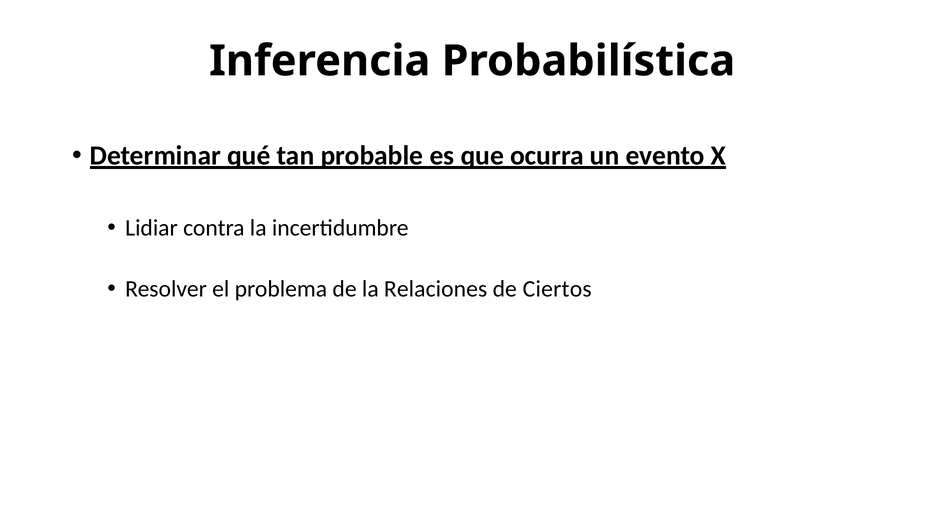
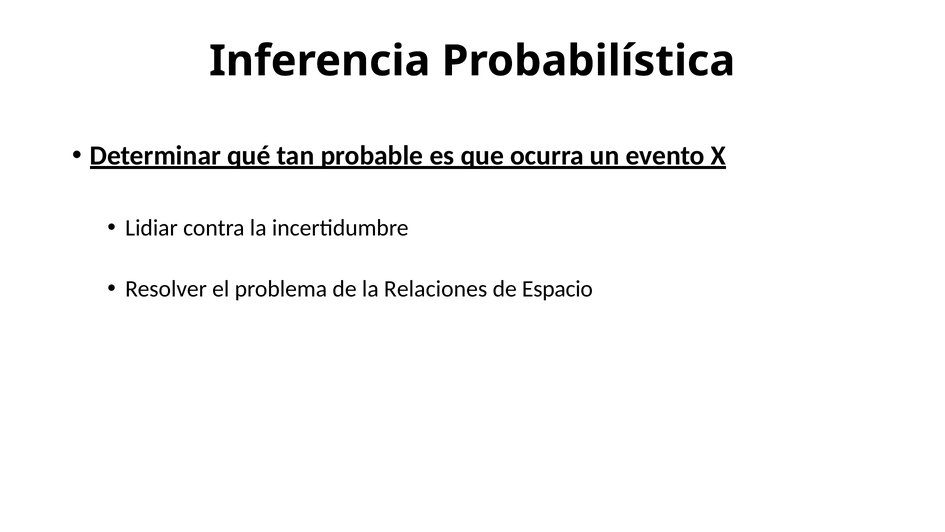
Ciertos: Ciertos -> Espacio
